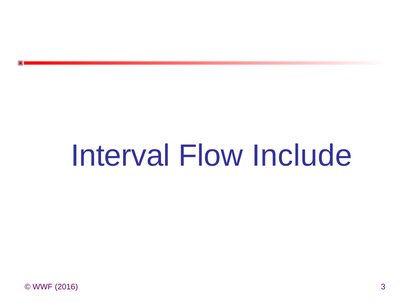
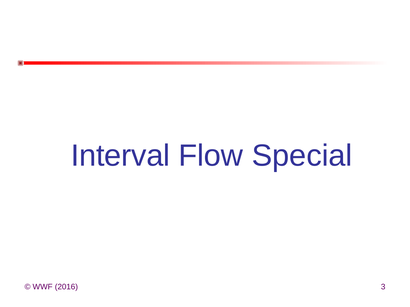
Include: Include -> Special
